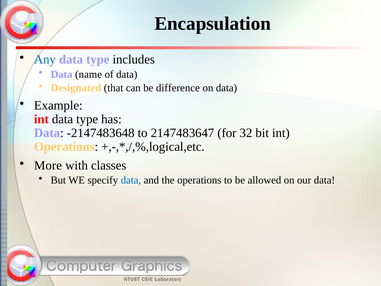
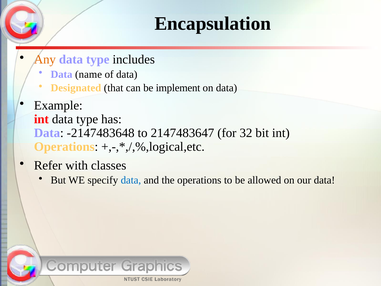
Any colour: blue -> orange
difference: difference -> implement
More: More -> Refer
